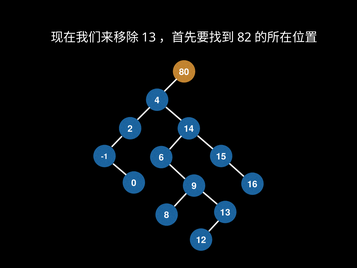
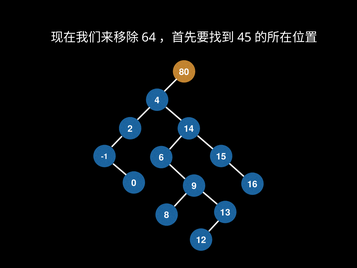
13 at (149, 37): 13 -> 64
82: 82 -> 45
